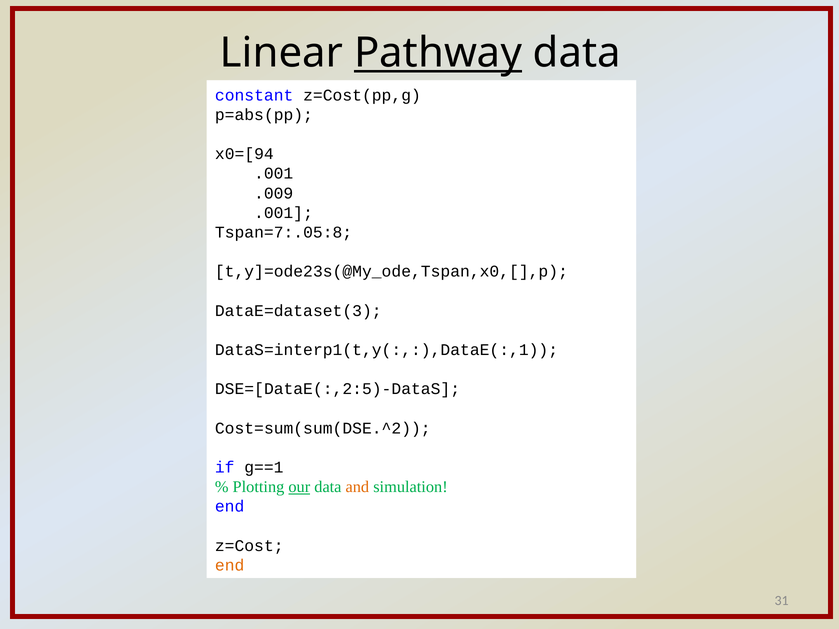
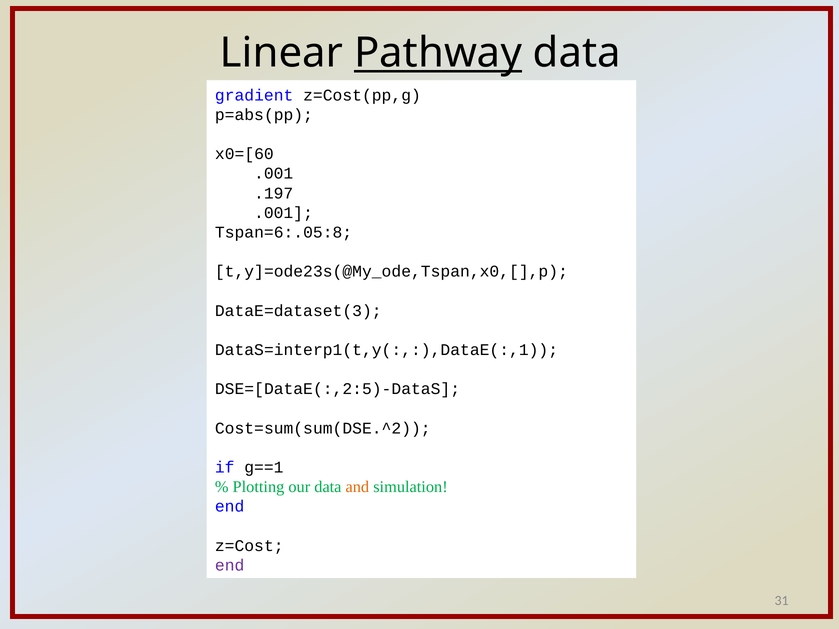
constant: constant -> gradient
x0=[94: x0=[94 -> x0=[60
.009: .009 -> .197
Tspan=7:.05:8: Tspan=7:.05:8 -> Tspan=6:.05:8
our underline: present -> none
end at (230, 565) colour: orange -> purple
